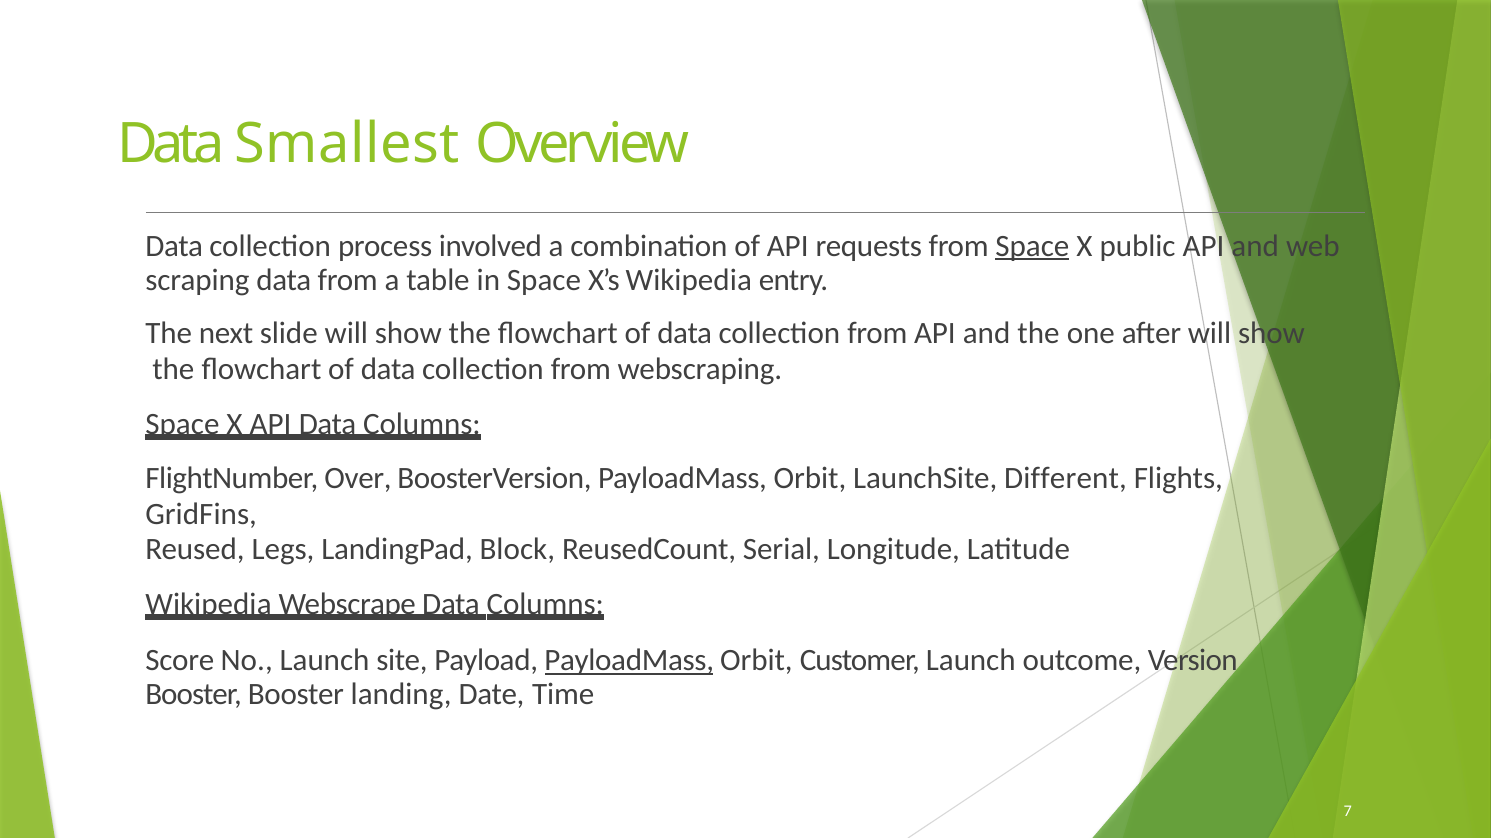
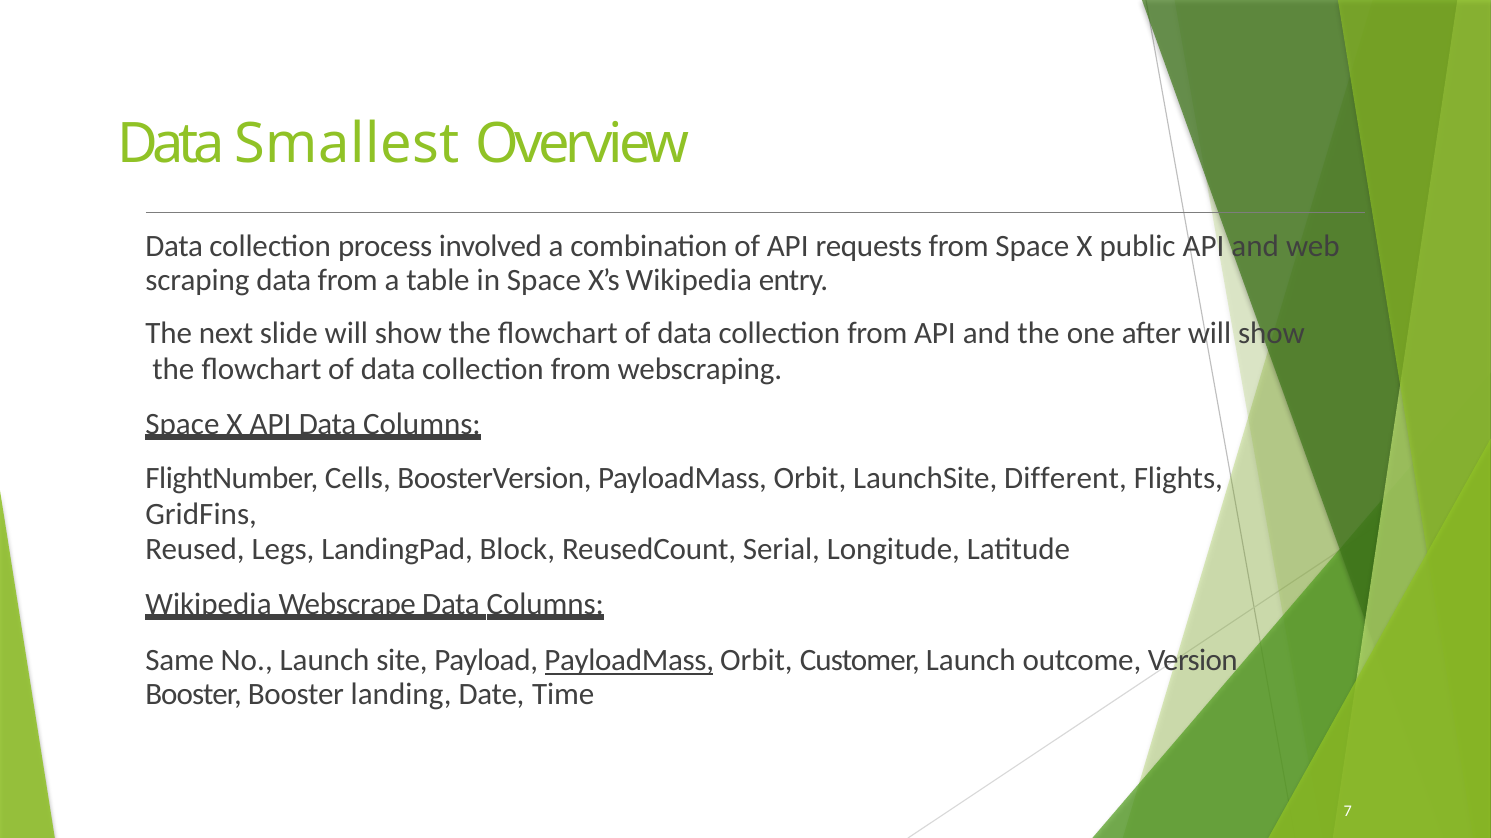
Space at (1032, 246) underline: present -> none
Over: Over -> Cells
Score: Score -> Same
